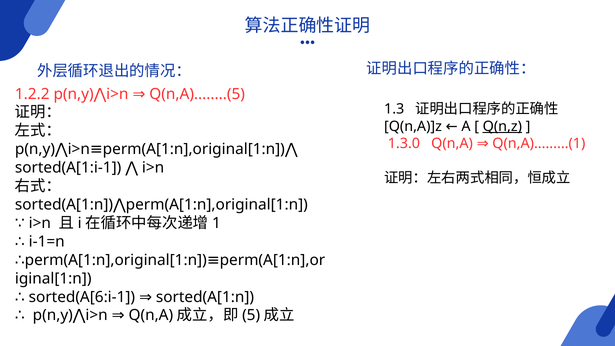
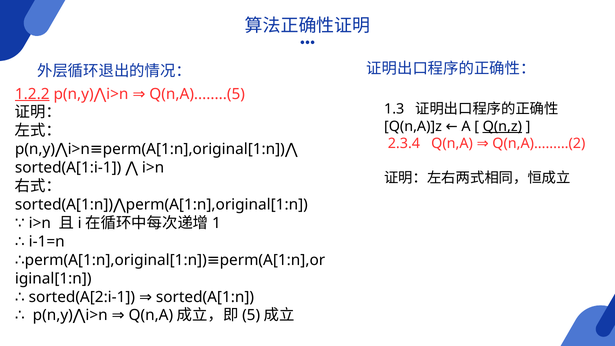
1.2.2 underline: none -> present
1.3.0: 1.3.0 -> 2.3.4
Q(n,A).........(1: Q(n,A).........(1 -> Q(n,A).........(2
sorted(A[6:i-1: sorted(A[6:i-1 -> sorted(A[2:i-1
